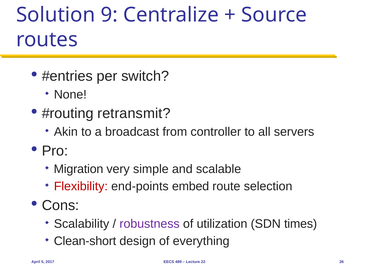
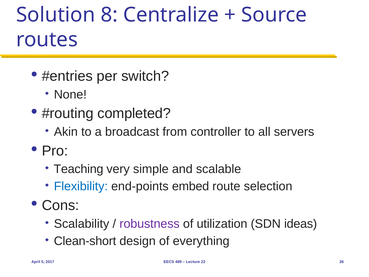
9: 9 -> 8
retransmit: retransmit -> completed
Migration: Migration -> Teaching
Flexibility colour: red -> blue
times: times -> ideas
